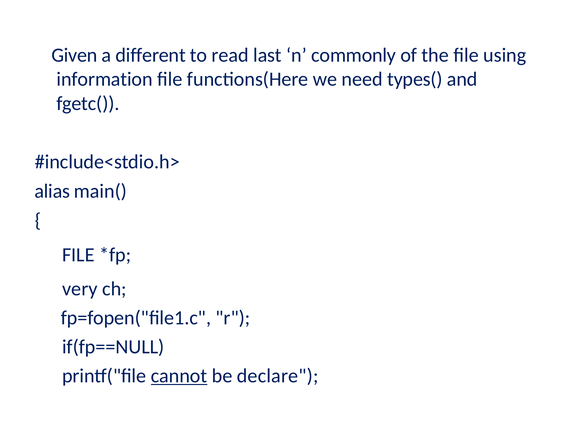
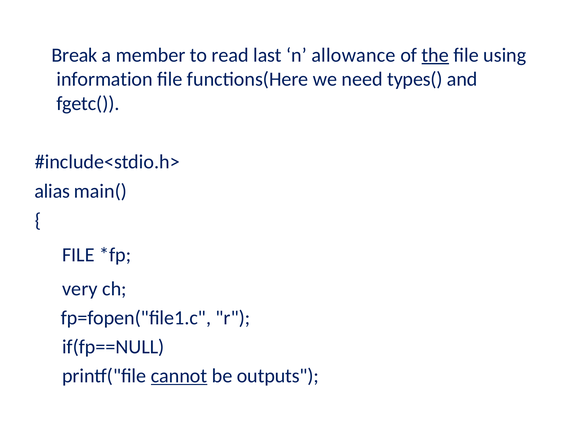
Given: Given -> Break
different: different -> member
commonly: commonly -> allowance
the underline: none -> present
declare: declare -> outputs
